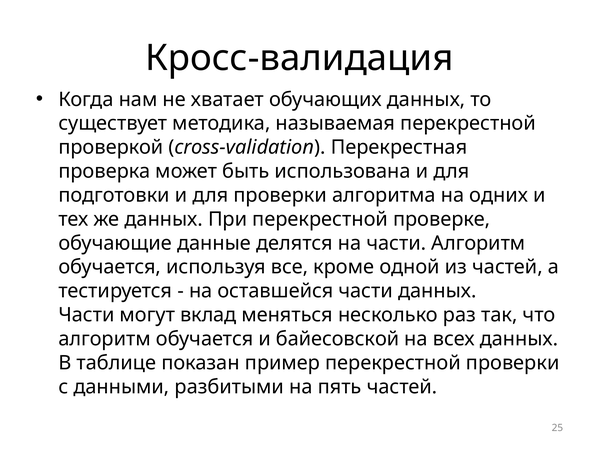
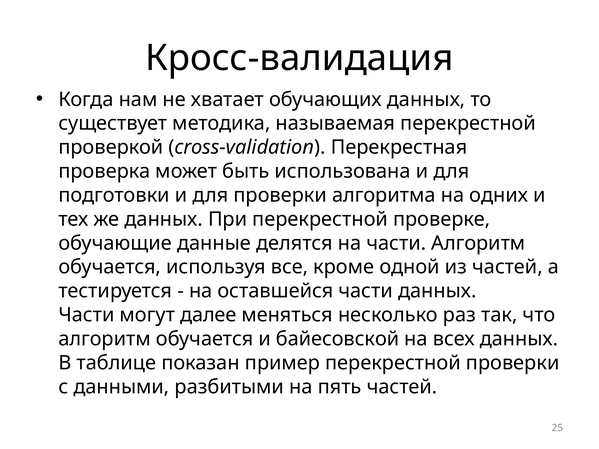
вклад: вклад -> далее
